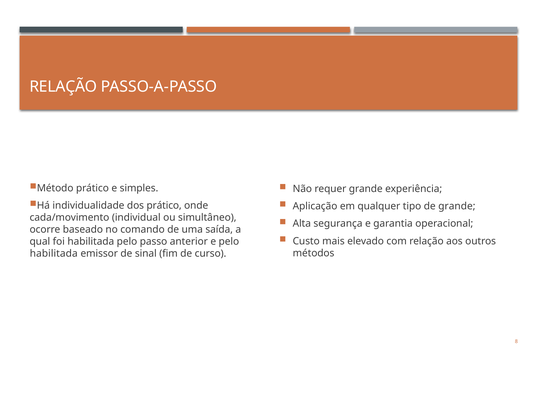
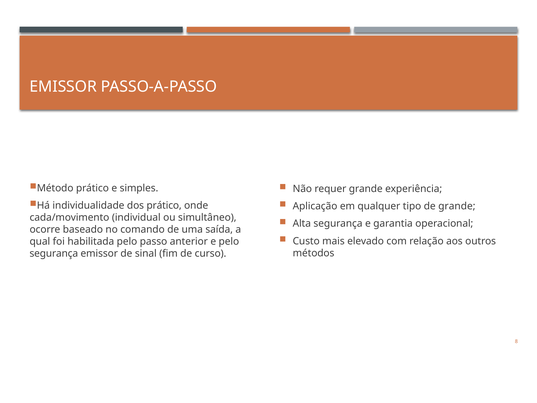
RELAÇÃO at (63, 87): RELAÇÃO -> EMISSOR
habilitada at (54, 253): habilitada -> segurança
